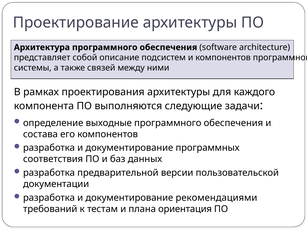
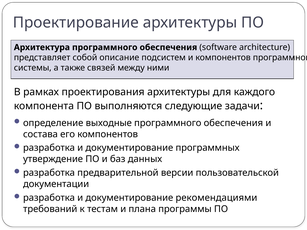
соответствия: соответствия -> утверждение
ориентация: ориентация -> программы
